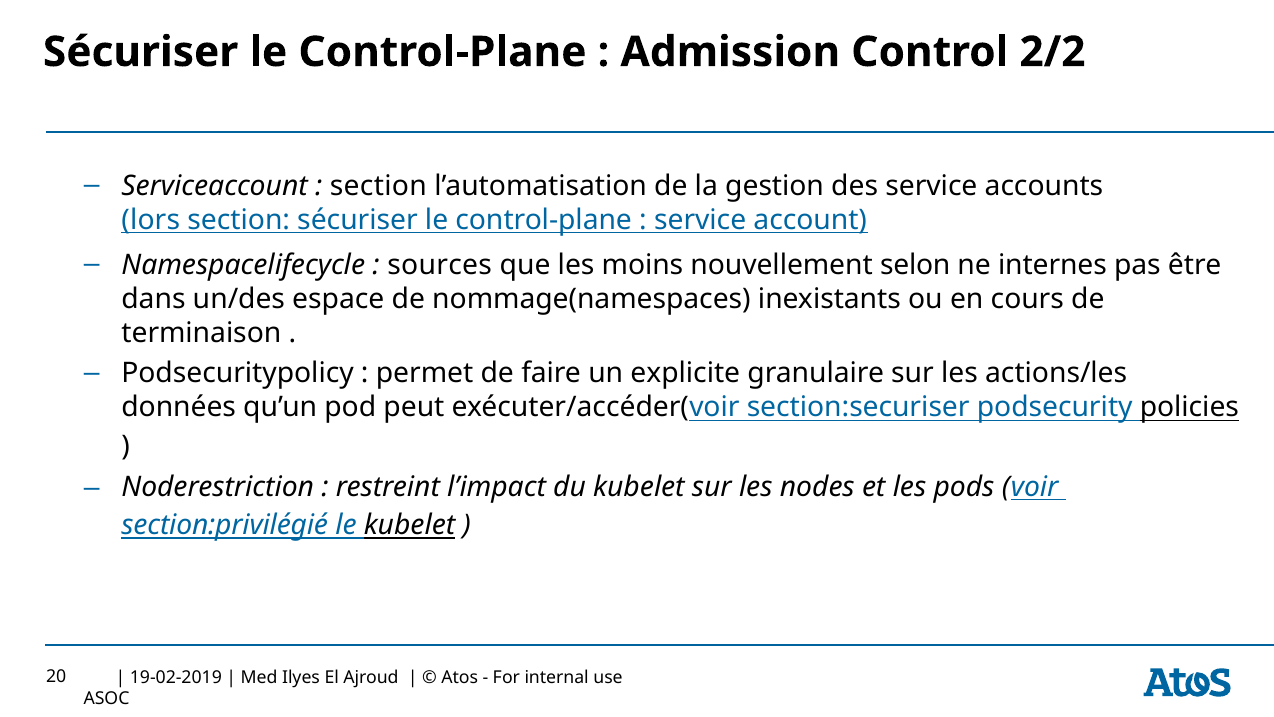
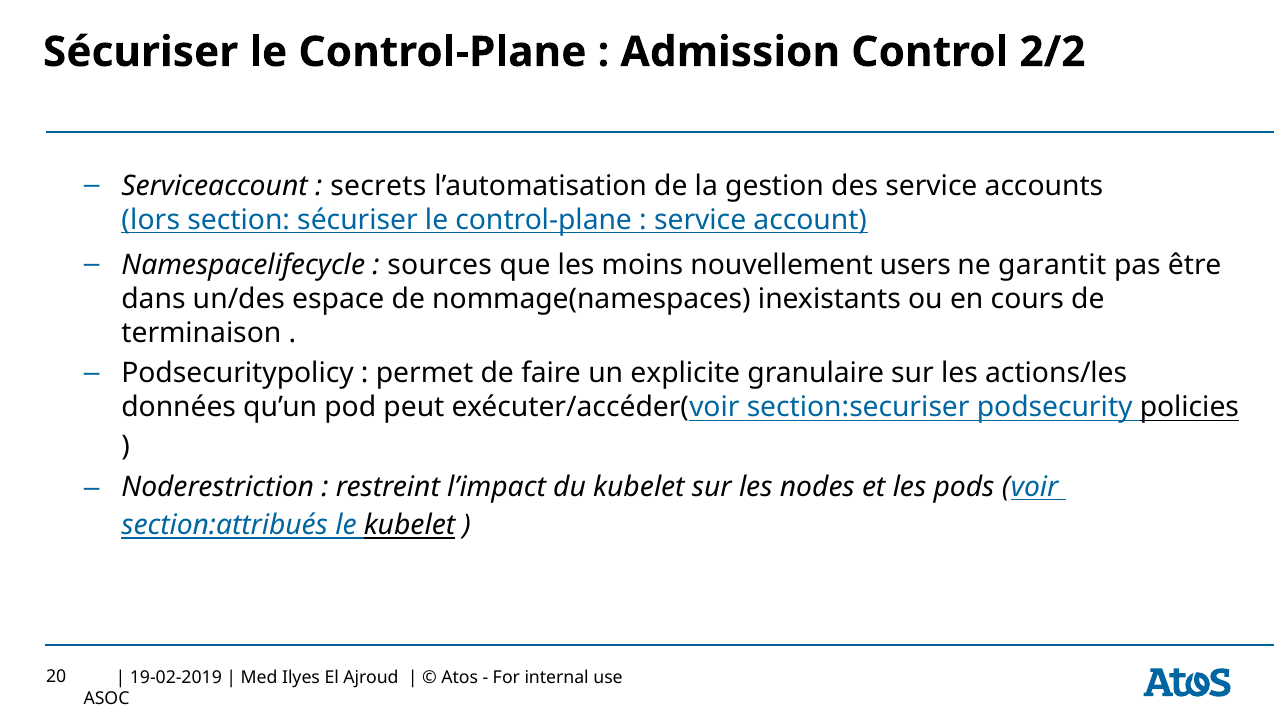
section at (378, 186): section -> secrets
selon: selon -> users
internes: internes -> garantit
section:privilégié: section:privilégié -> section:attribués
